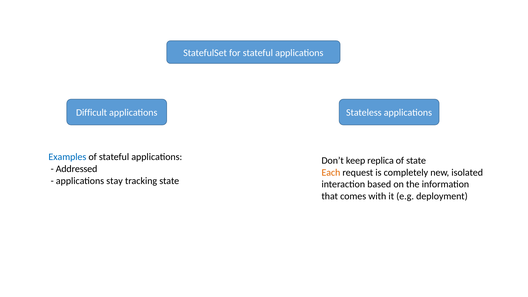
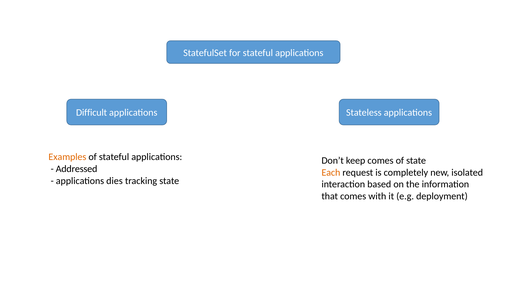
Examples colour: blue -> orange
keep replica: replica -> comes
stay: stay -> dies
